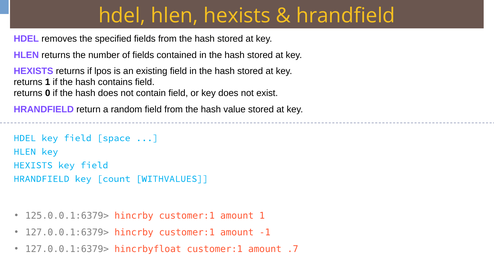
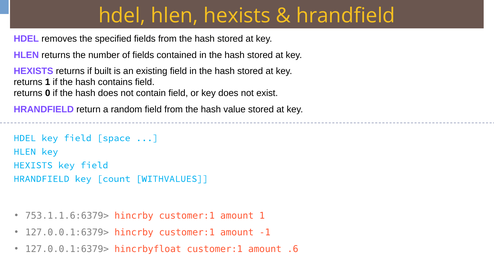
lpos: lpos -> built
125.0.0.1:6379>: 125.0.0.1:6379> -> 753.1.1.6:6379>
.7: .7 -> .6
